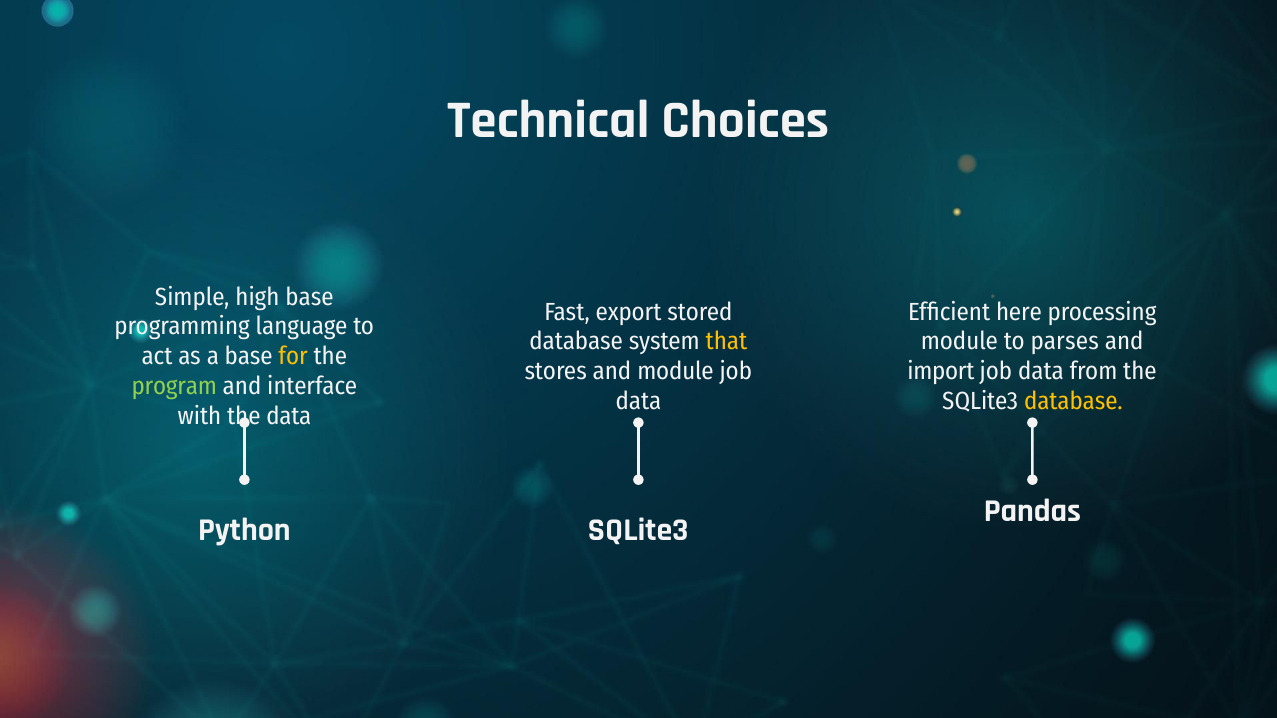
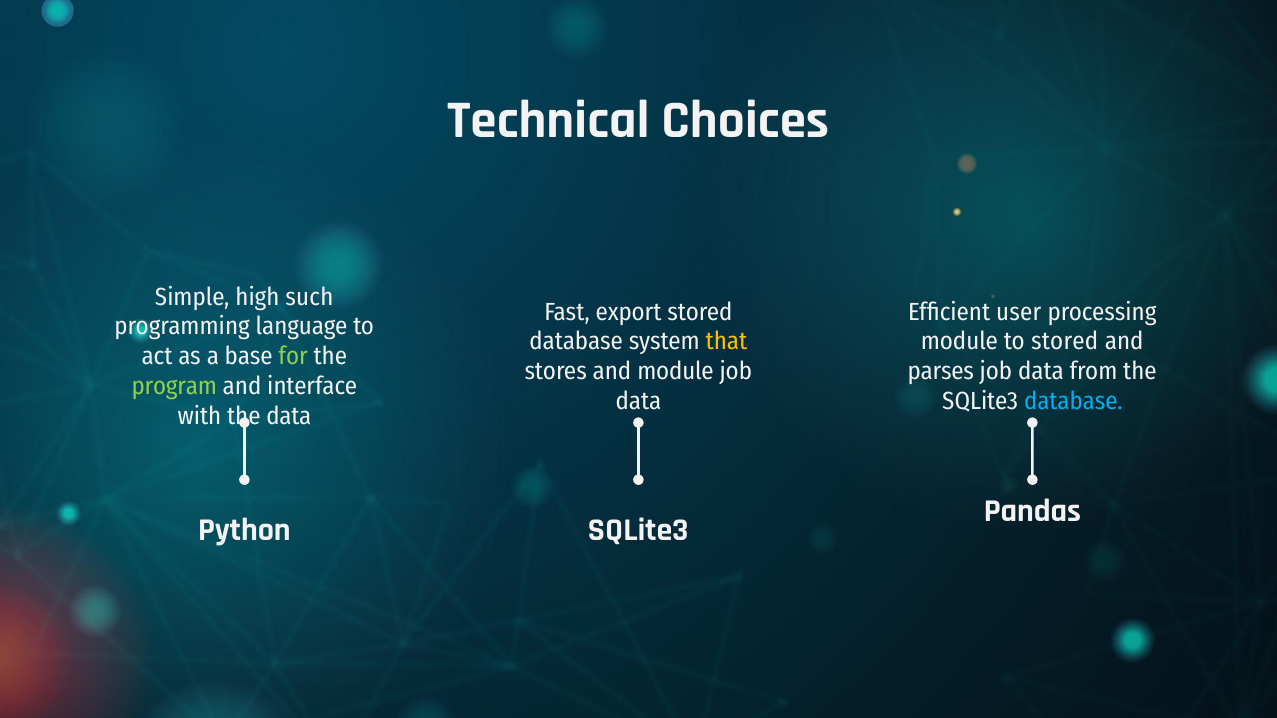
high base: base -> such
here: here -> user
to parses: parses -> stored
for colour: yellow -> light green
import: import -> parses
database at (1073, 401) colour: yellow -> light blue
